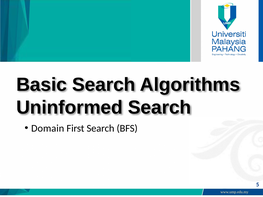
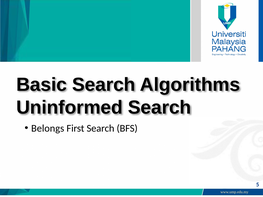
Domain: Domain -> Belongs
